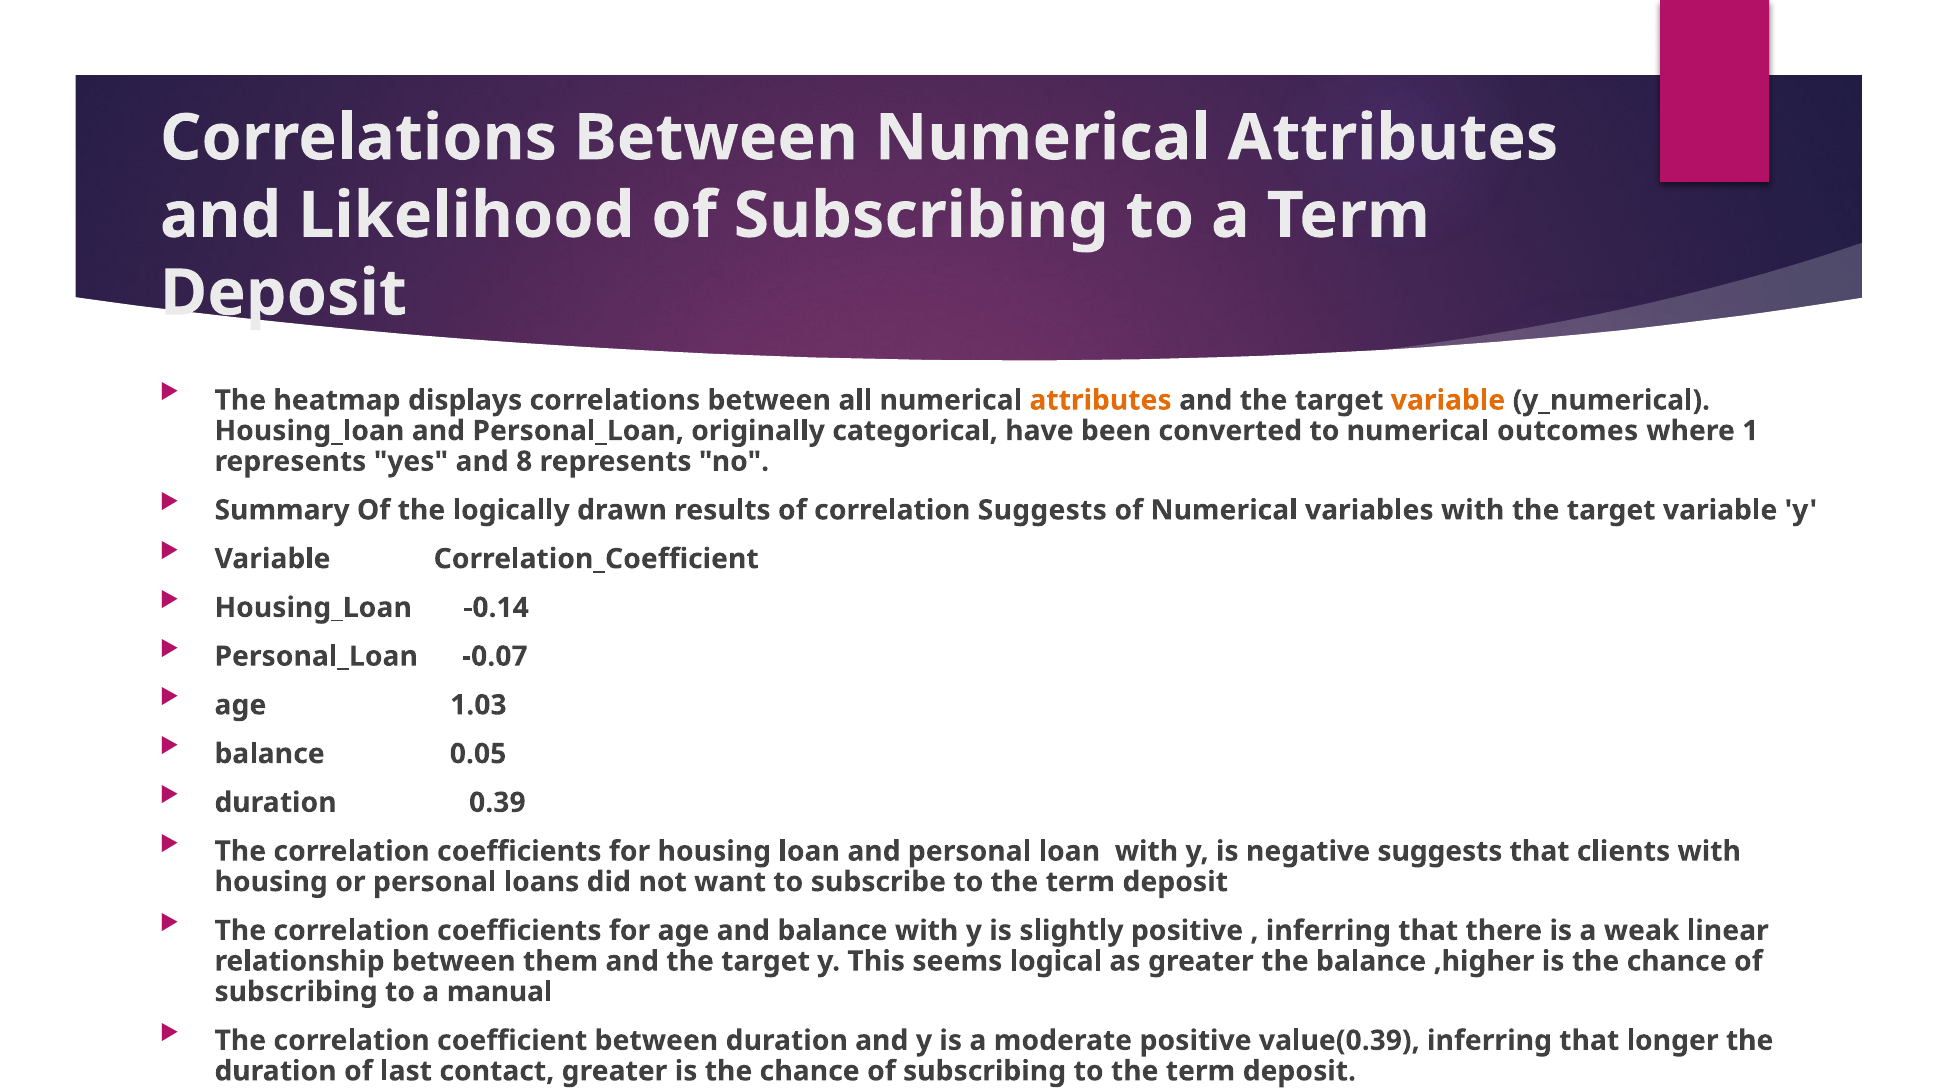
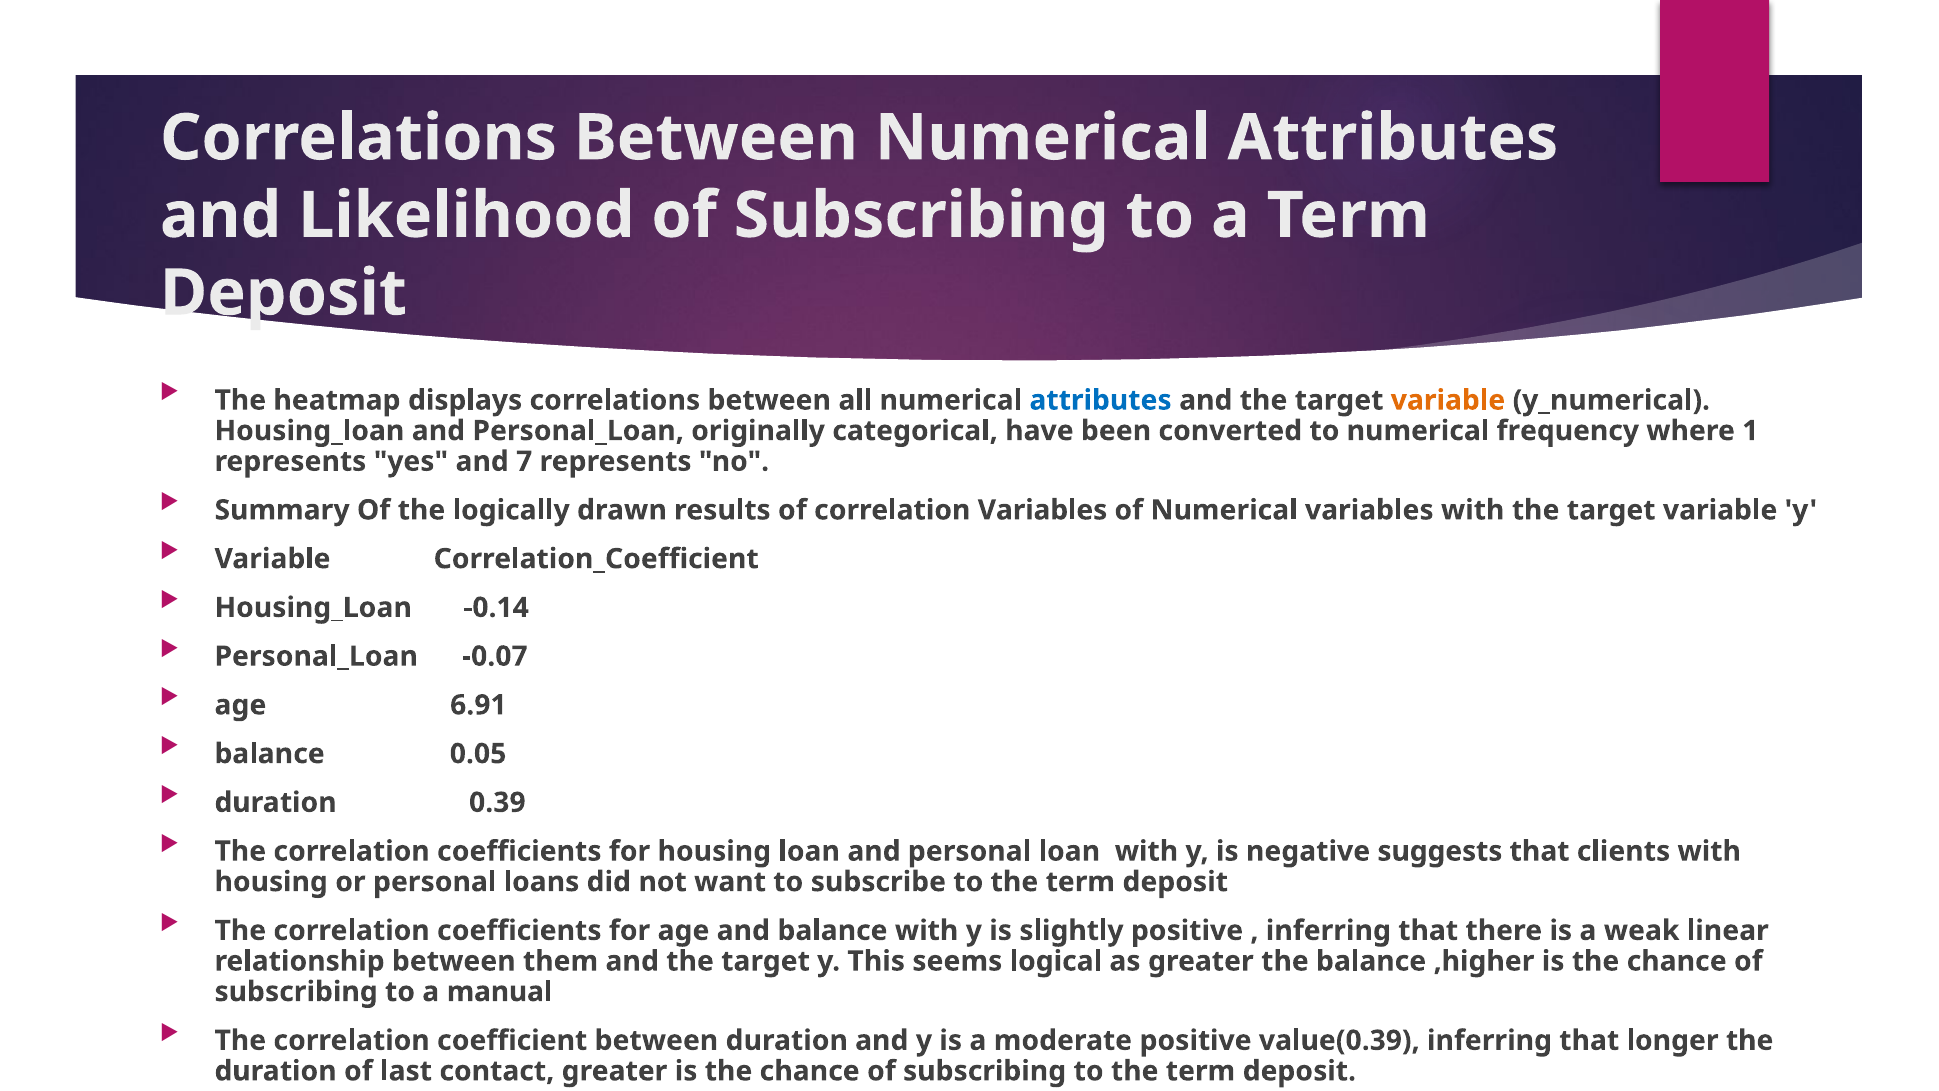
attributes at (1101, 400) colour: orange -> blue
outcomes: outcomes -> frequency
8: 8 -> 7
correlation Suggests: Suggests -> Variables
1.03: 1.03 -> 6.91
